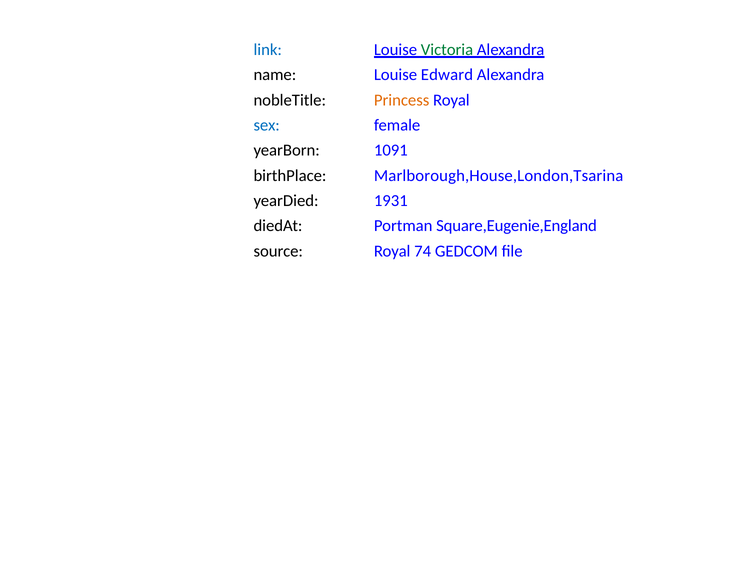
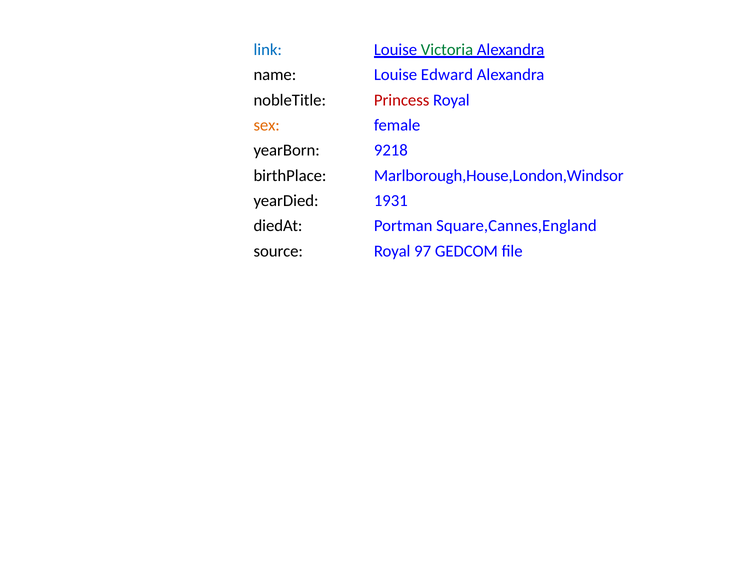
Princess colour: orange -> red
sex colour: blue -> orange
1091: 1091 -> 9218
Marlborough,House,London,Tsarina: Marlborough,House,London,Tsarina -> Marlborough,House,London,Windsor
Square,Eugenie,England: Square,Eugenie,England -> Square,Cannes,England
74: 74 -> 97
